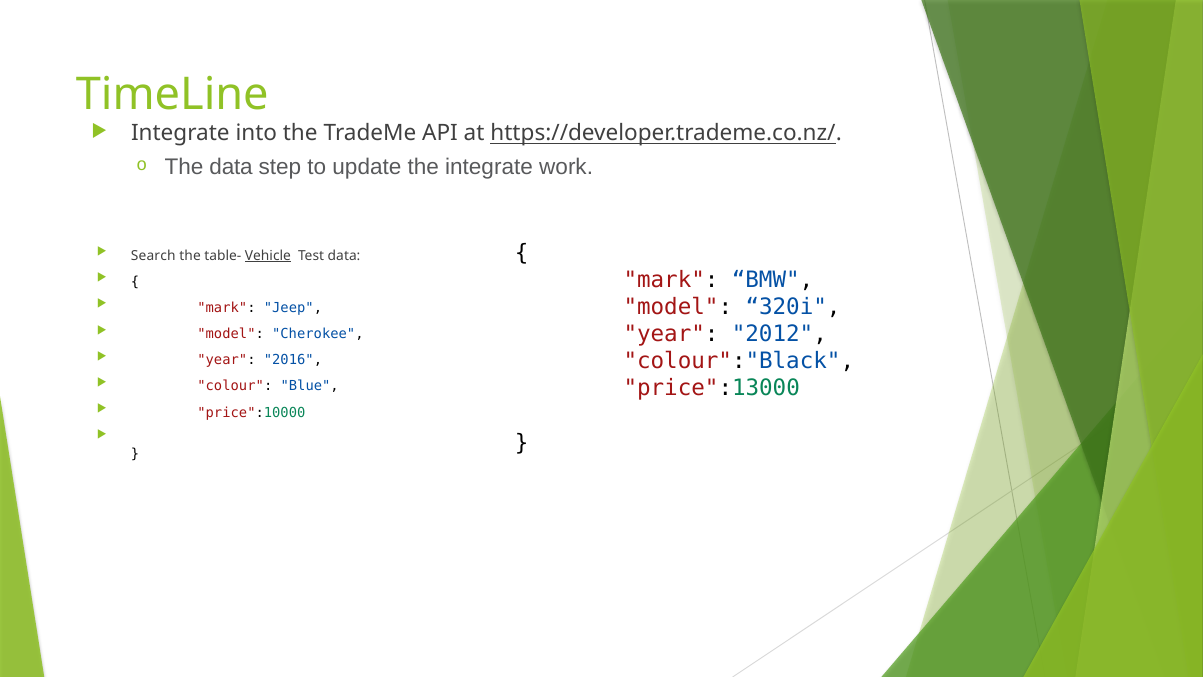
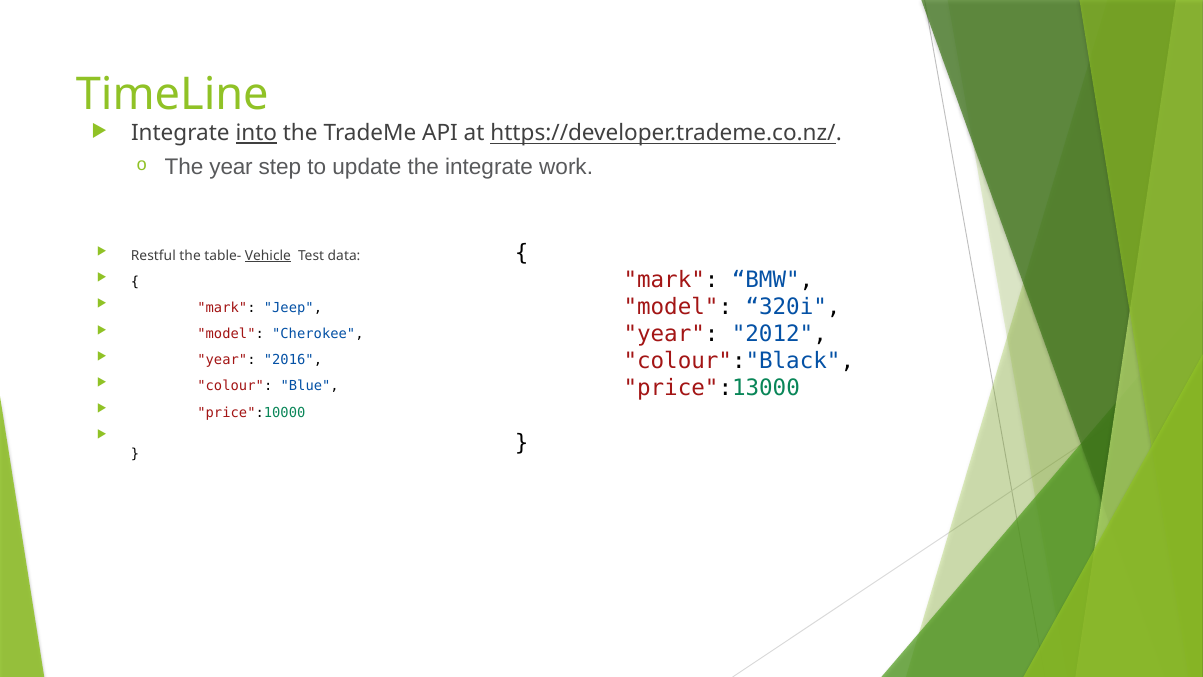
into underline: none -> present
The data: data -> year
Search: Search -> Restful
